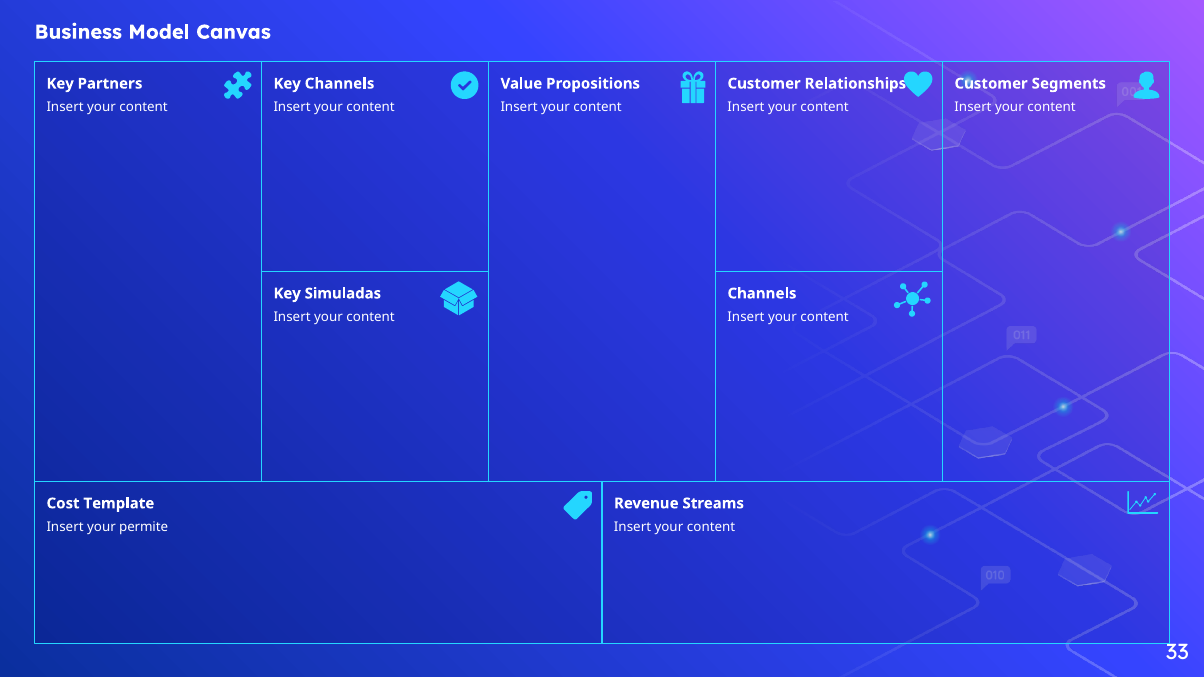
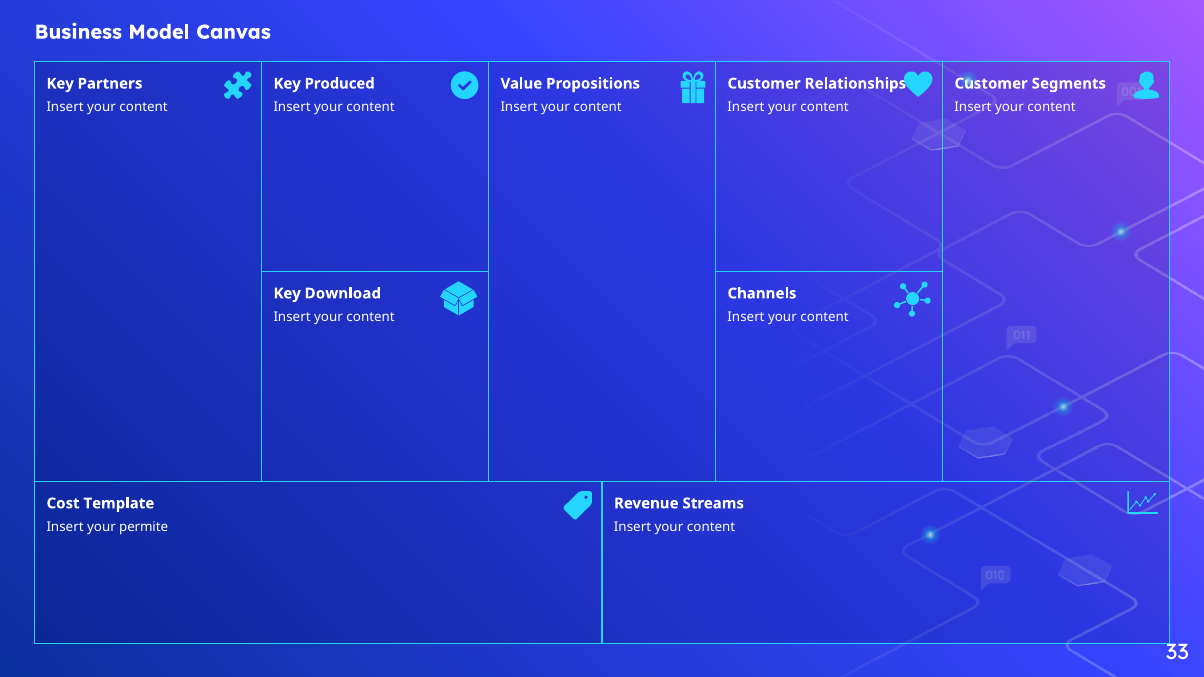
Key Channels: Channels -> Produced
Simuladas: Simuladas -> Download
